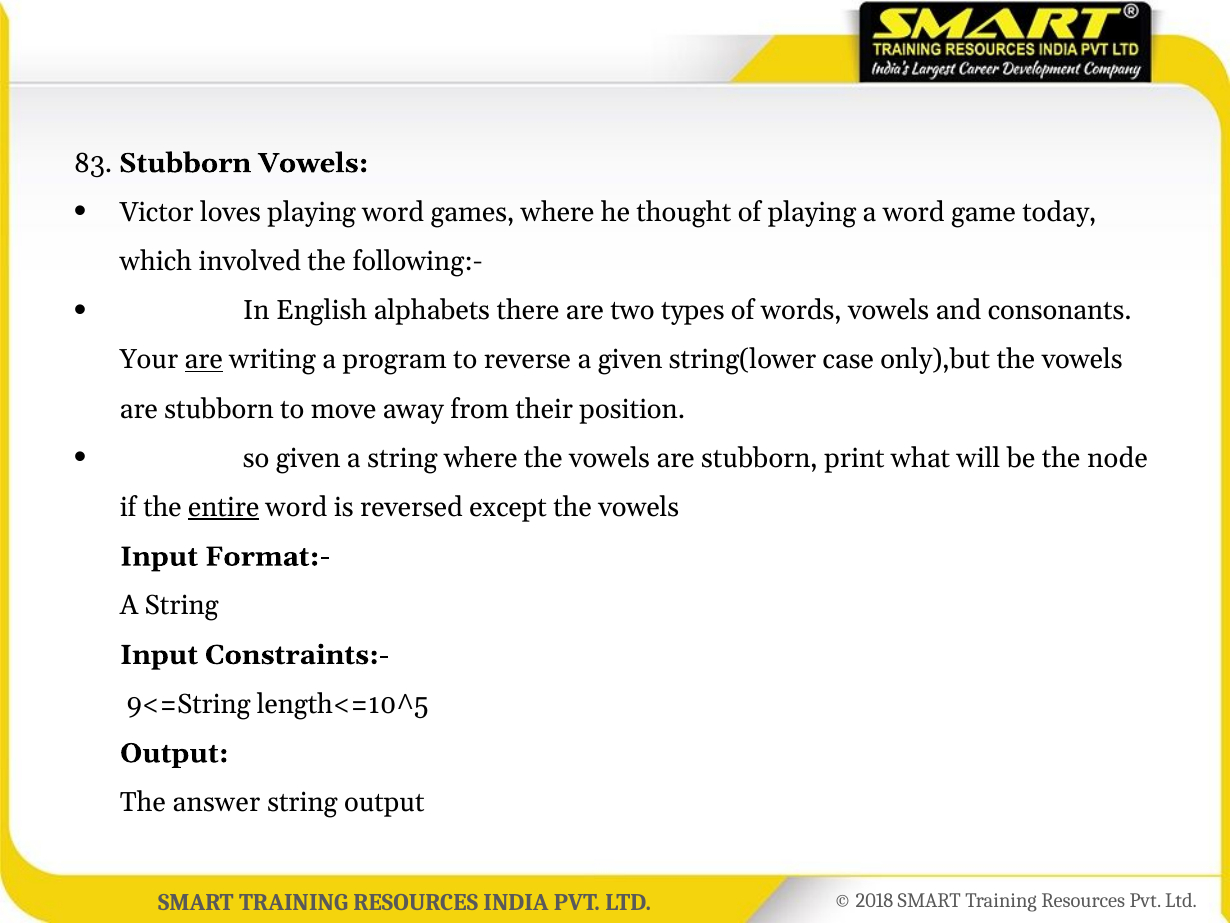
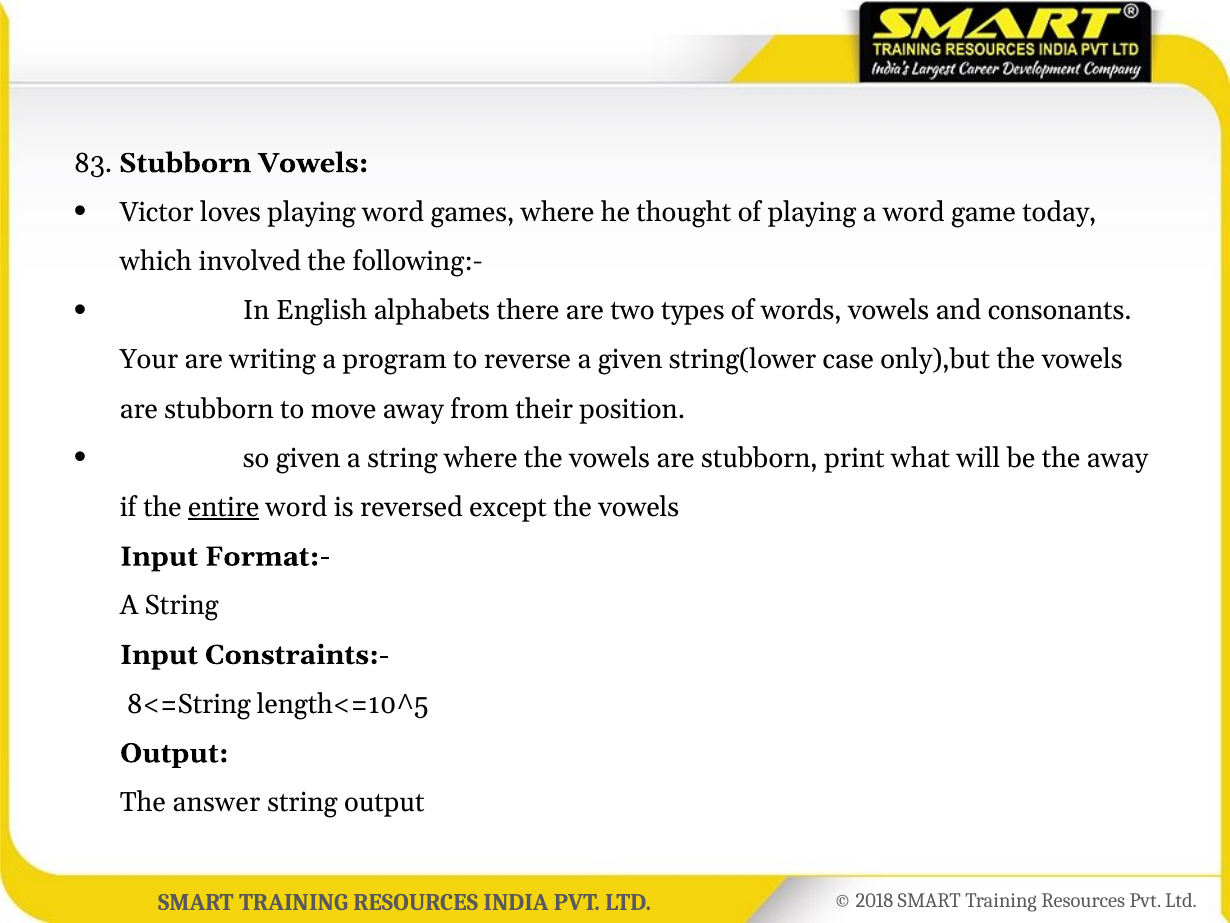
are at (204, 360) underline: present -> none
the node: node -> away
9<=String: 9<=String -> 8<=String
